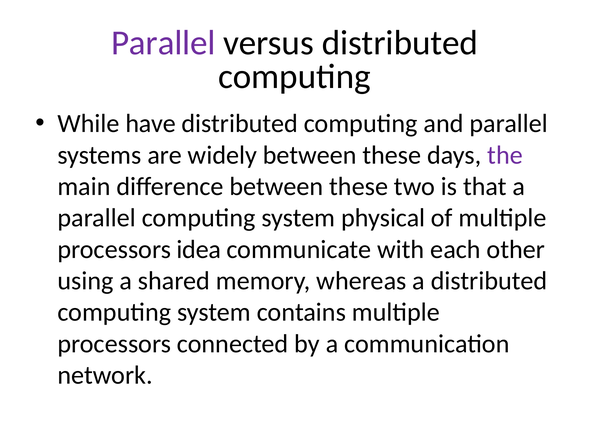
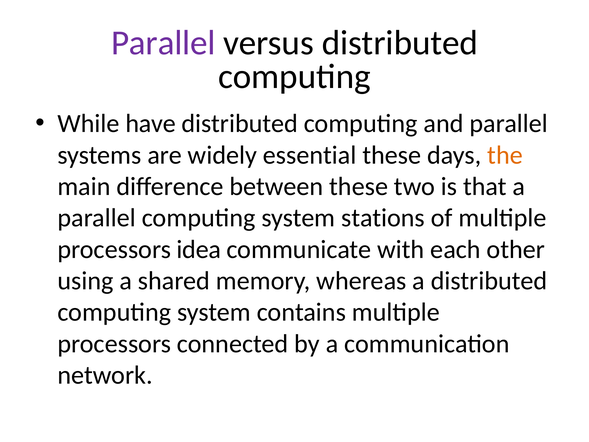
widely between: between -> essential
the colour: purple -> orange
physical: physical -> stations
